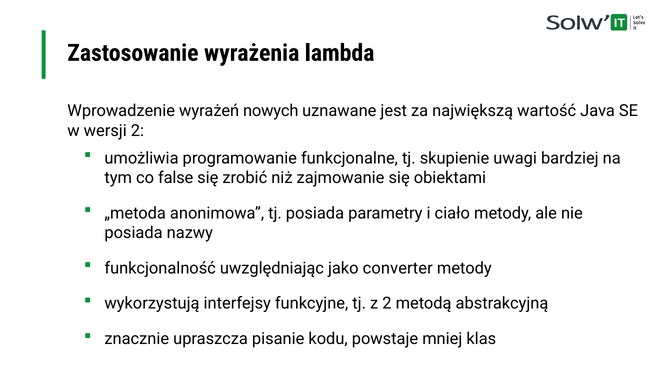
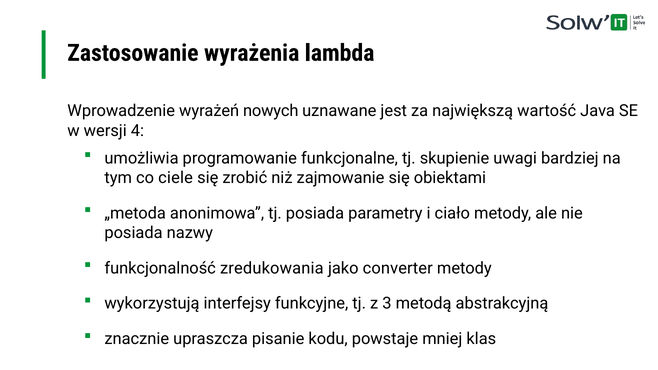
wersji 2: 2 -> 4
false: false -> ciele
uwzględniając: uwzględniając -> zredukowania
z 2: 2 -> 3
